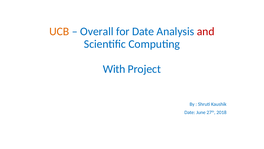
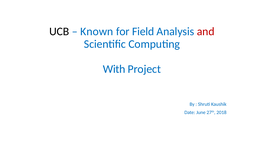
UCB colour: orange -> black
Overall: Overall -> Known
for Date: Date -> Field
